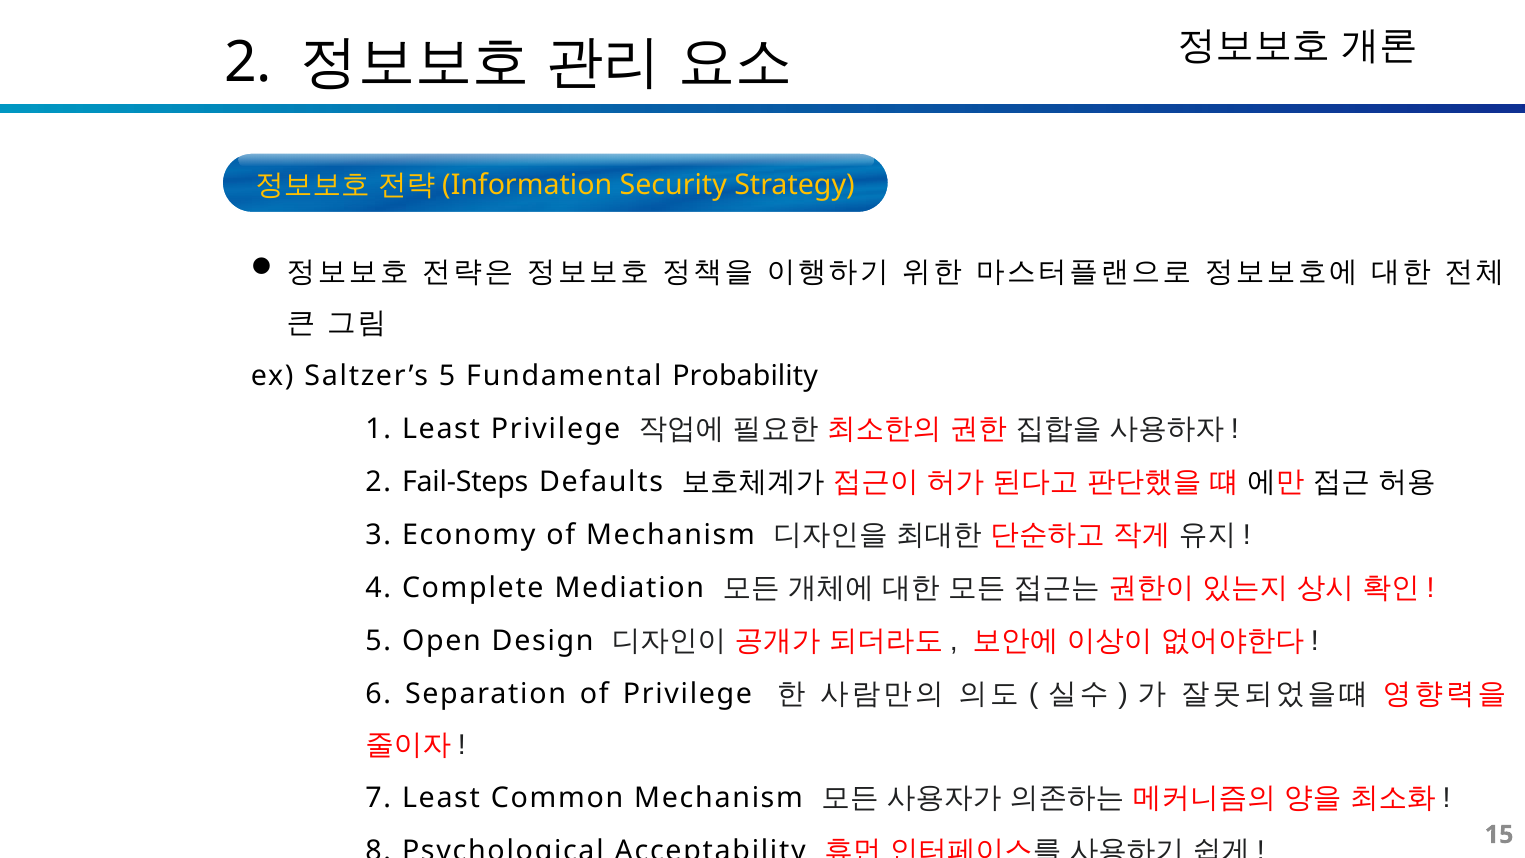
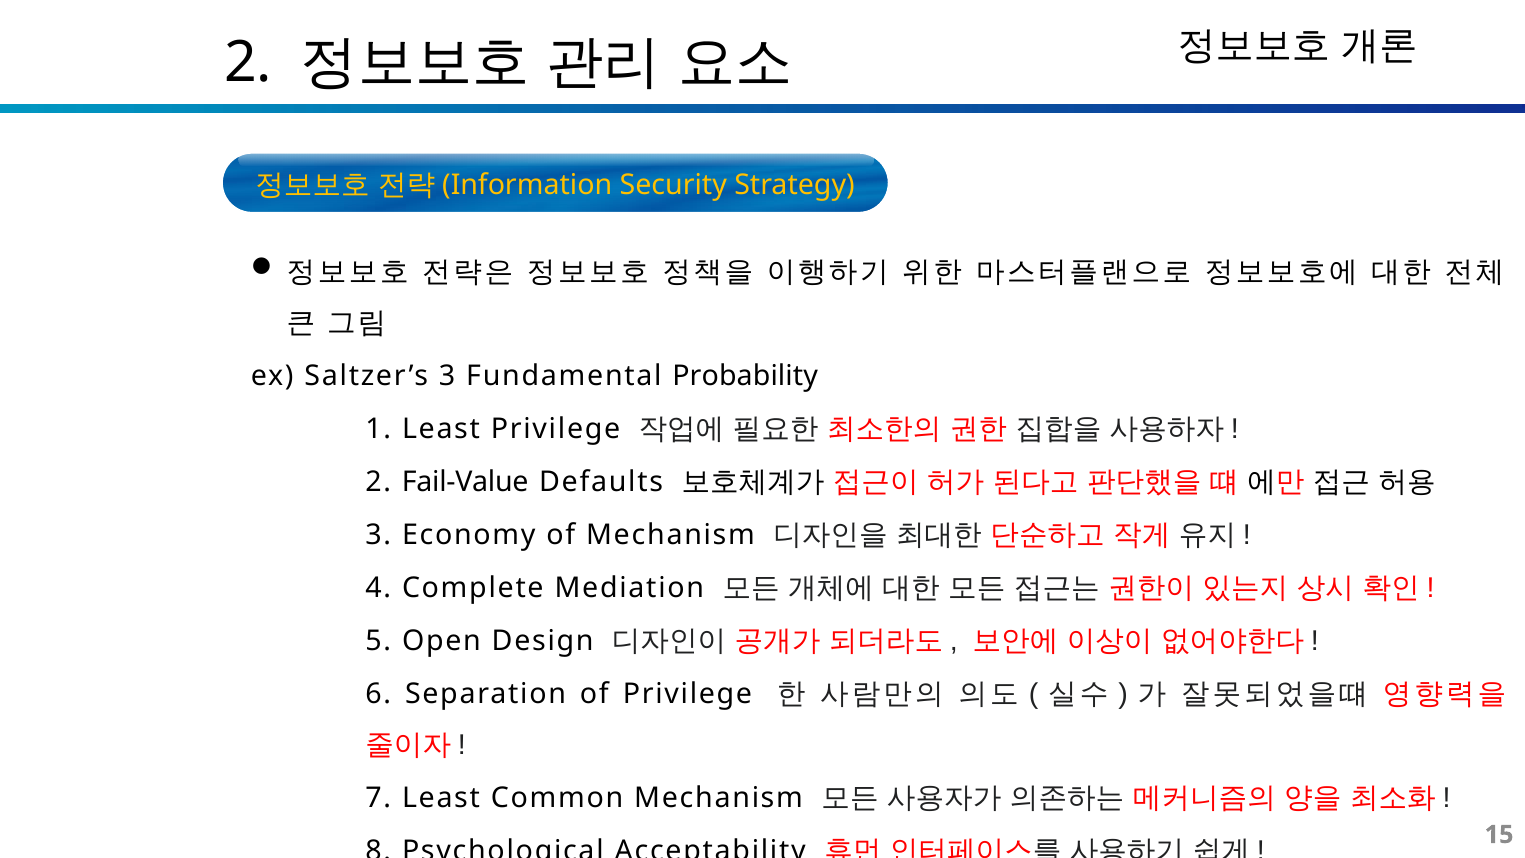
Saltzer’s 5: 5 -> 3
Fail-Steps: Fail-Steps -> Fail-Value
